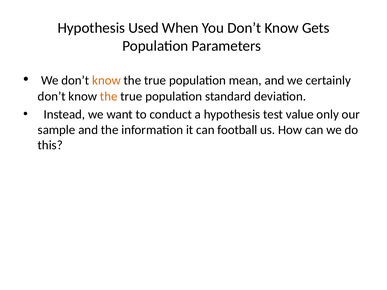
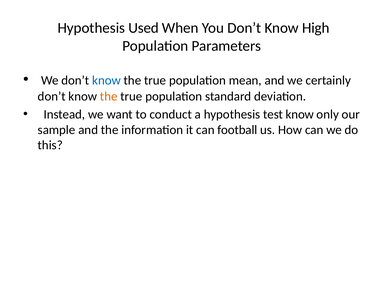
Gets: Gets -> High
know at (106, 80) colour: orange -> blue
test value: value -> know
